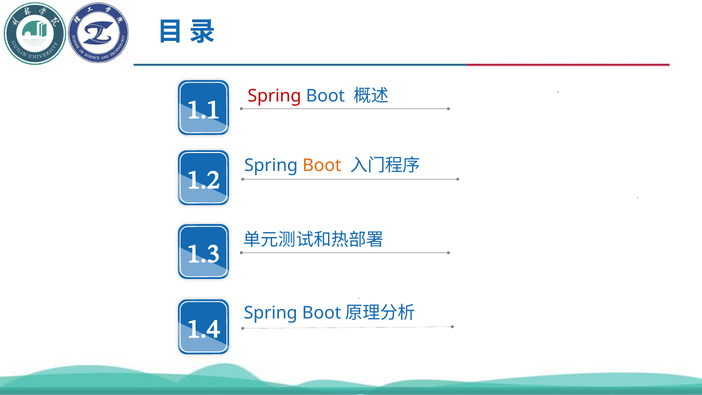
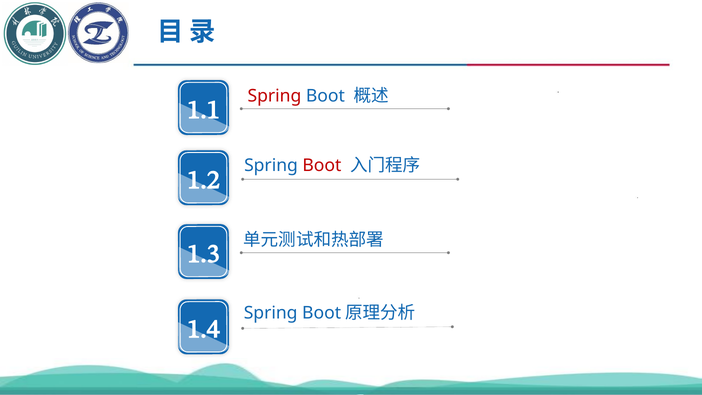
Boot at (322, 166) colour: orange -> red
